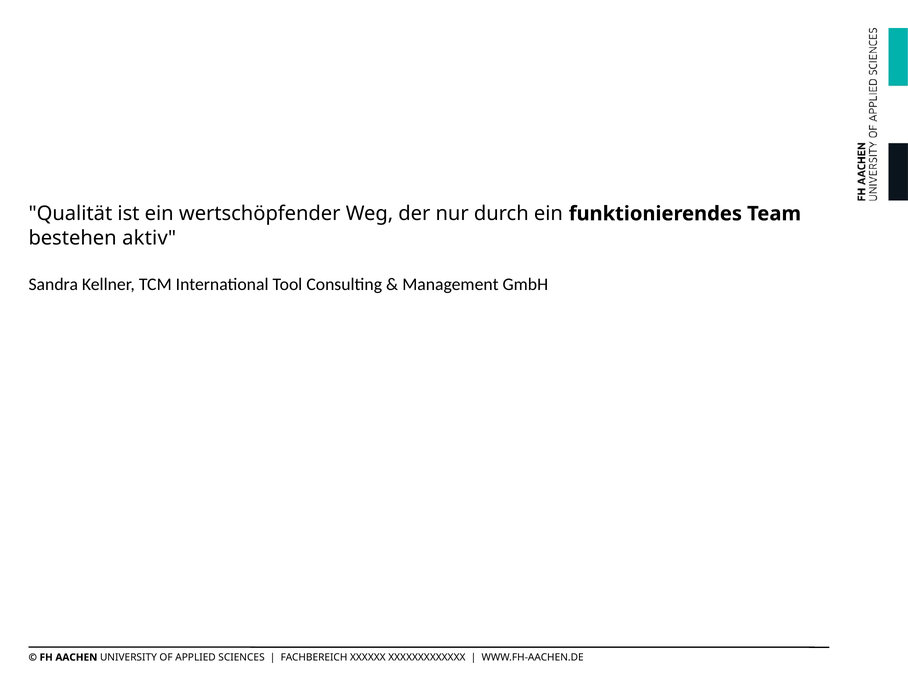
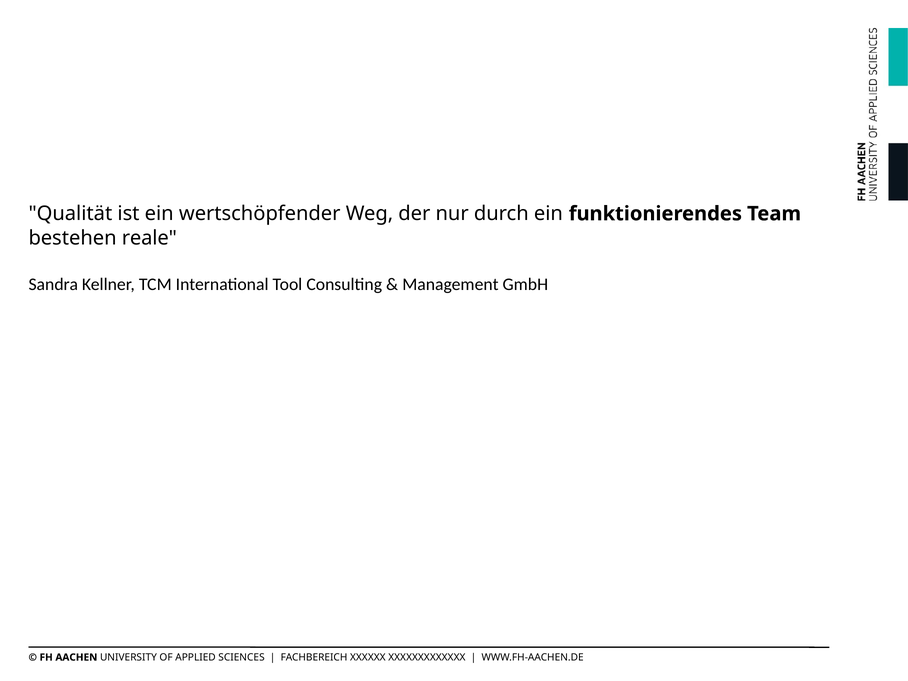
aktiv: aktiv -> reale
